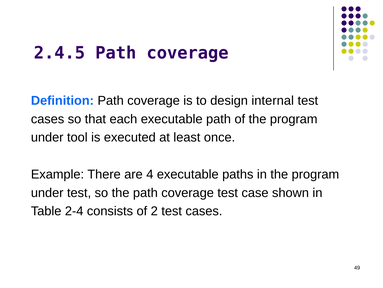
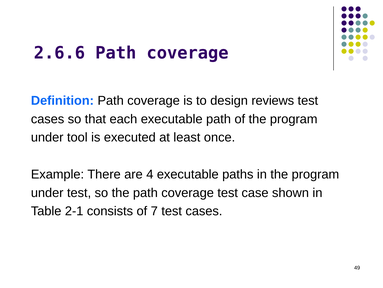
2.4.5: 2.4.5 -> 2.6.6
internal: internal -> reviews
2-4: 2-4 -> 2-1
2: 2 -> 7
